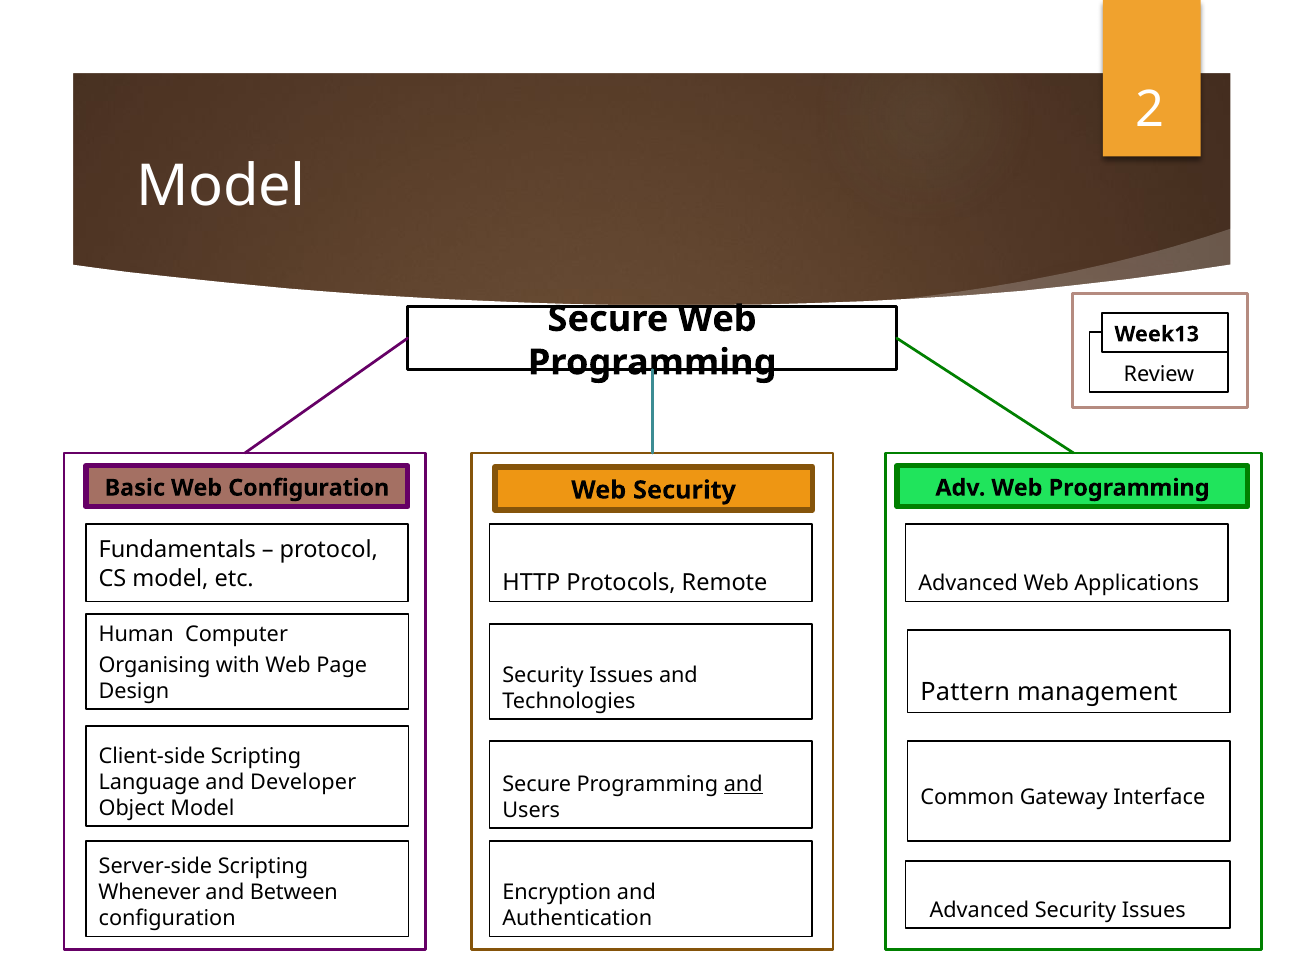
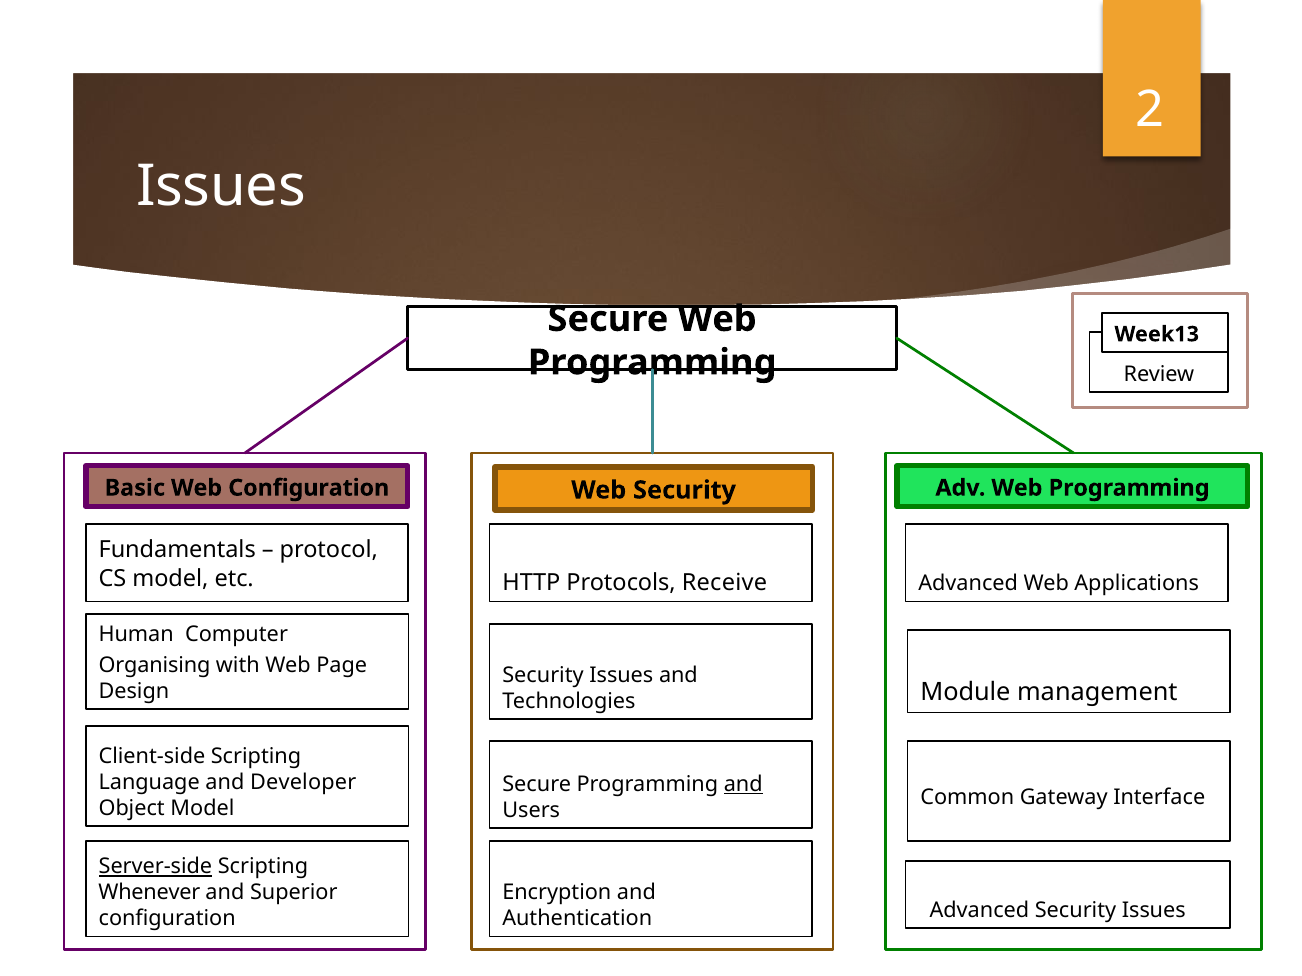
Model at (221, 187): Model -> Issues
Remote: Remote -> Receive
Pattern: Pattern -> Module
Server-side underline: none -> present
Between: Between -> Superior
